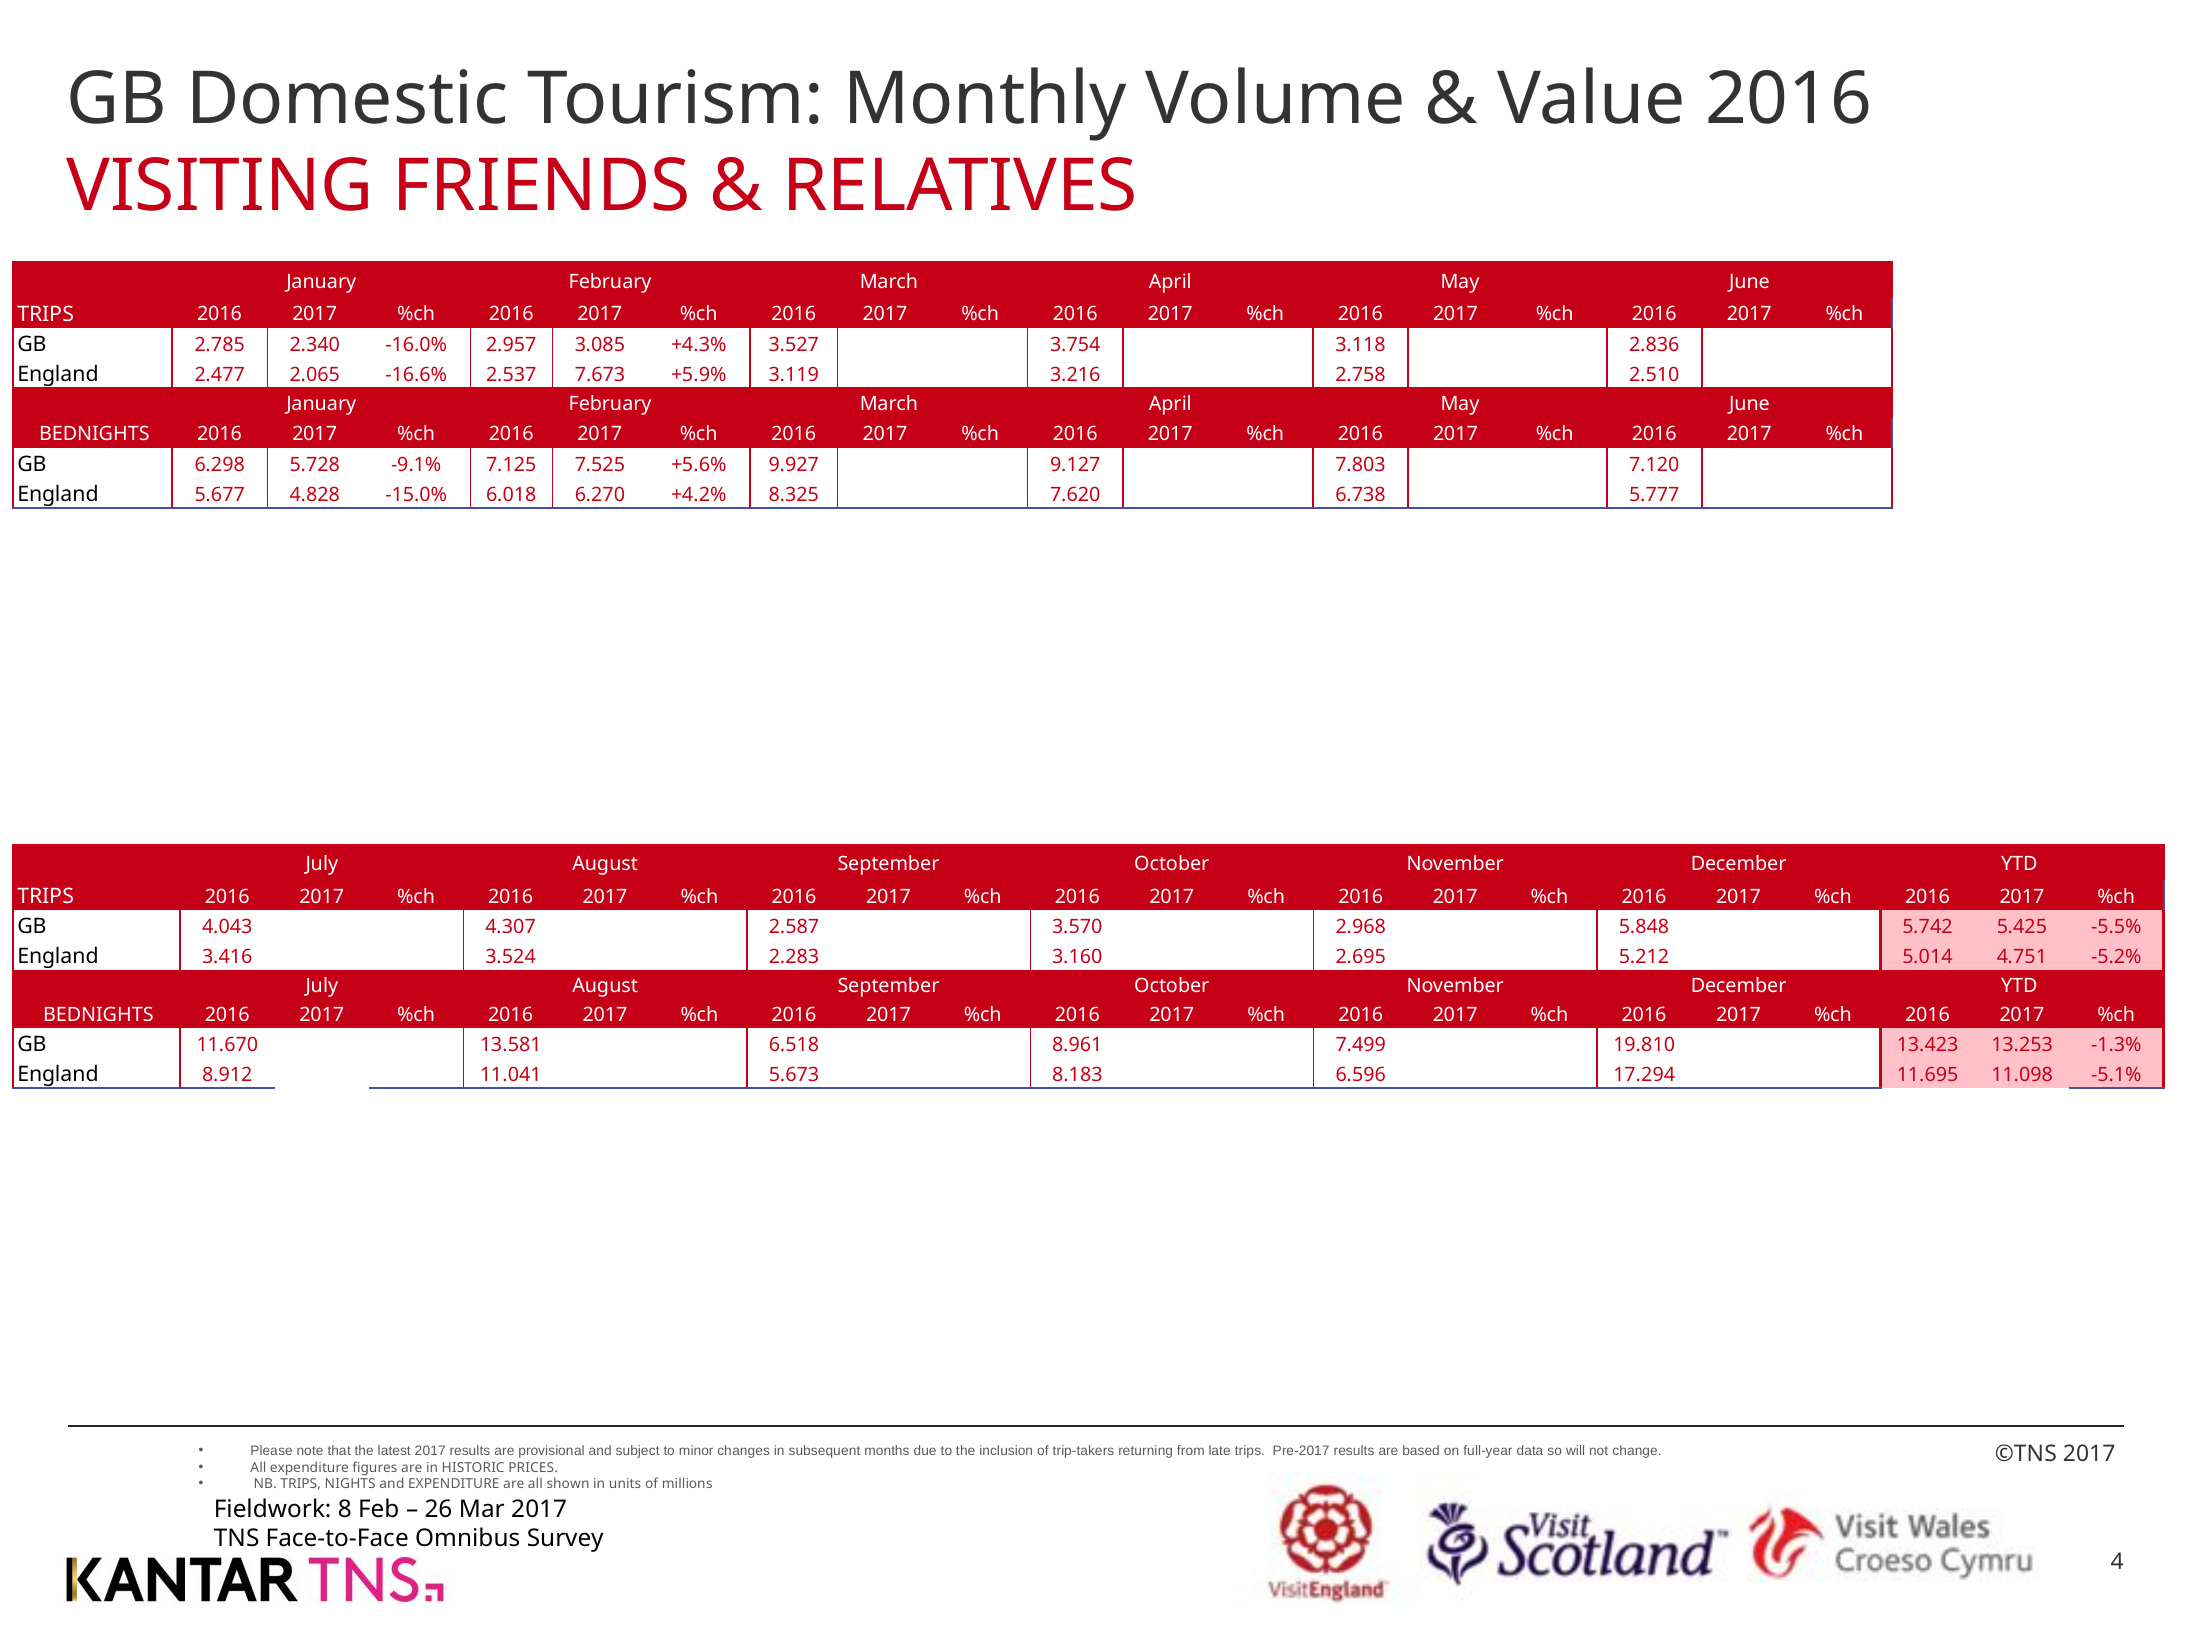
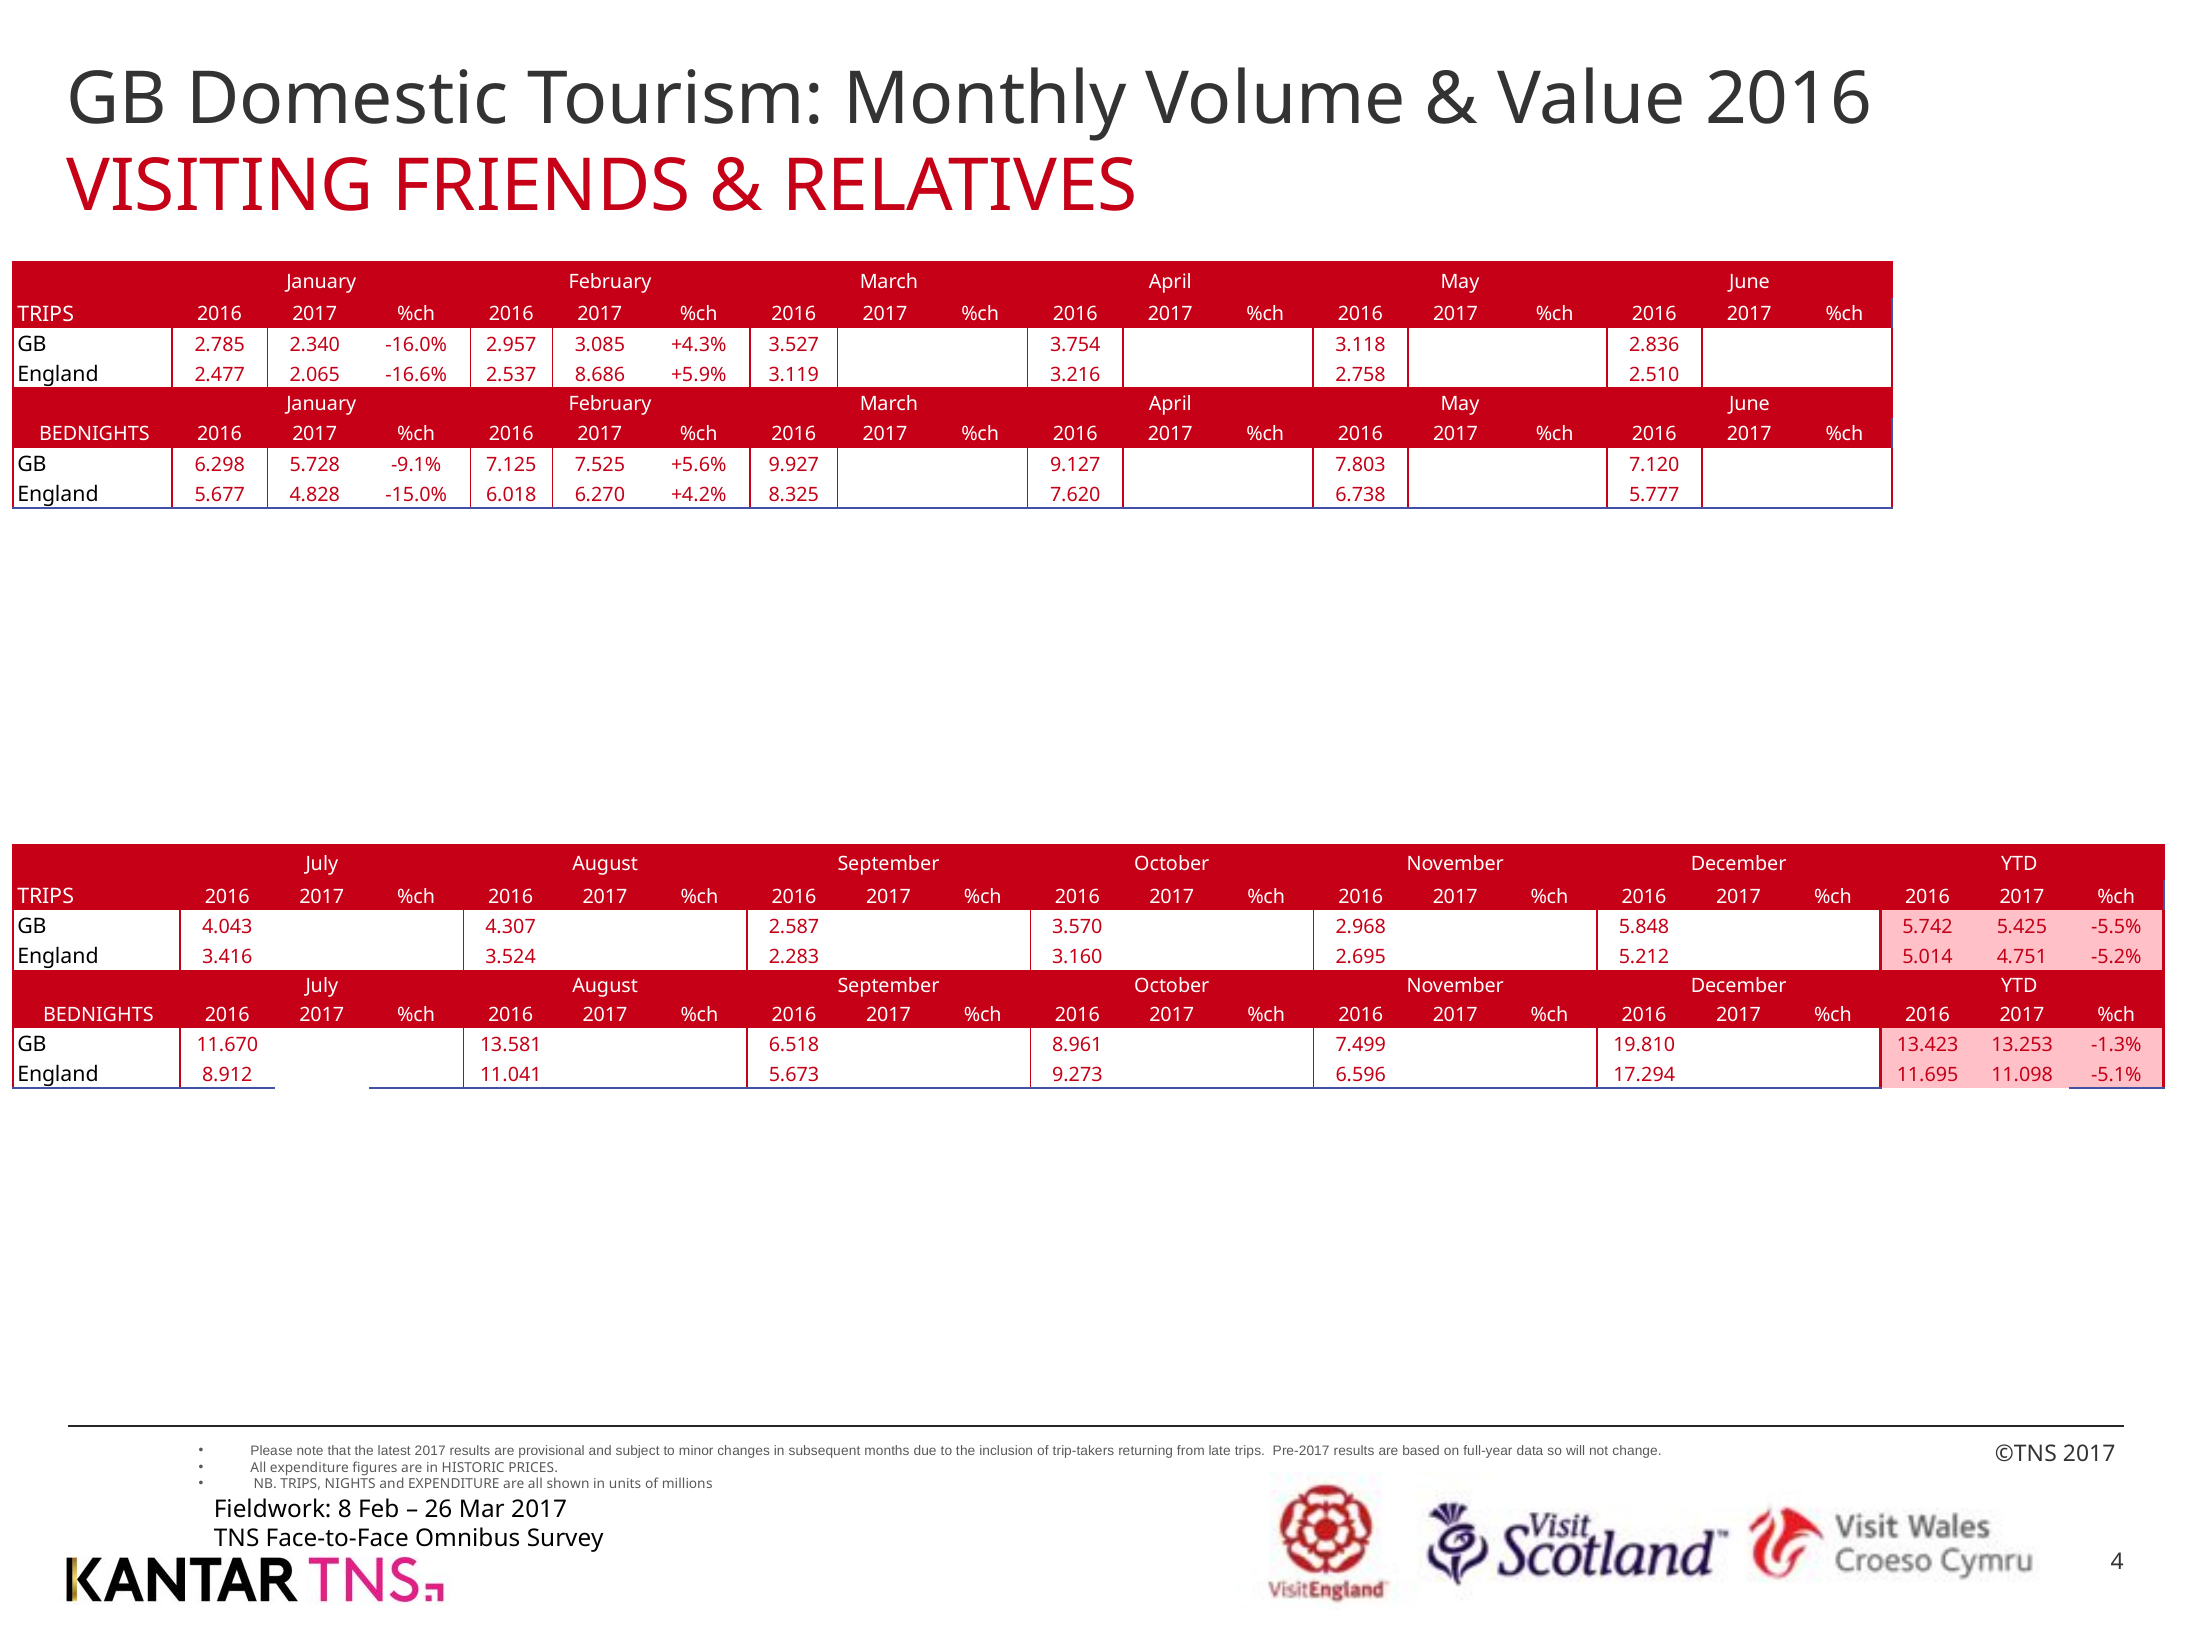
7.673: 7.673 -> 8.686
8.183: 8.183 -> 9.273
